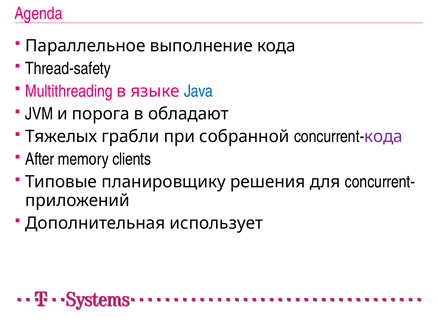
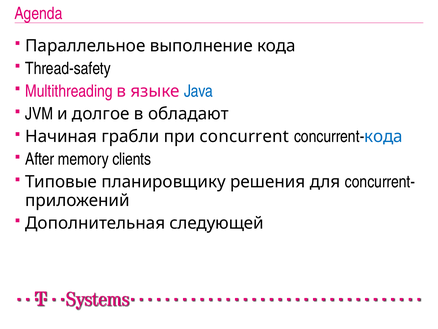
порога: порога -> долгое
Тяжелых: Тяжелых -> Начиная
собранной: собранной -> concurrent
кода at (384, 136) colour: purple -> blue
использует: использует -> следующей
